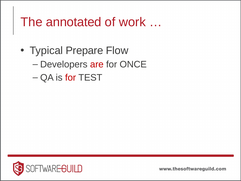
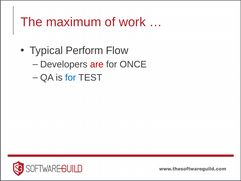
annotated: annotated -> maximum
Prepare: Prepare -> Perform
for at (71, 78) colour: red -> blue
